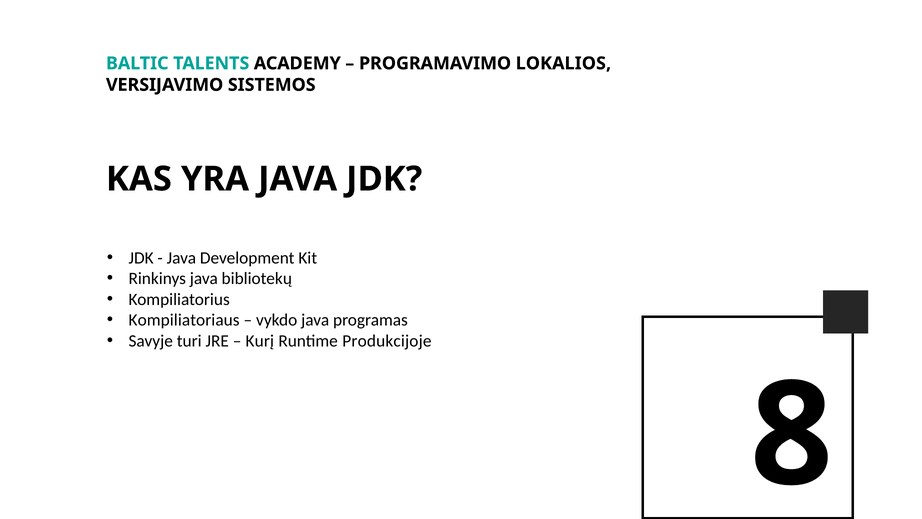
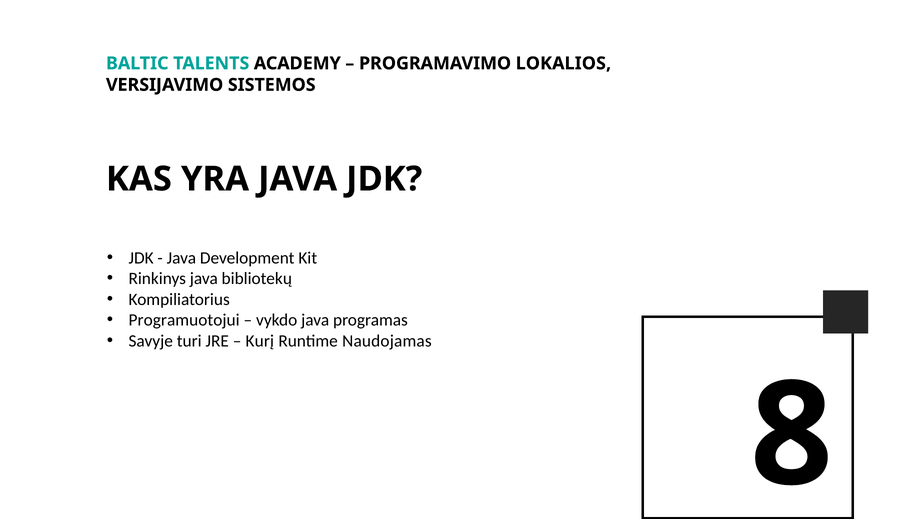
Kompiliatoriaus: Kompiliatoriaus -> Programuotojui
Produkcijoje: Produkcijoje -> Naudojamas
